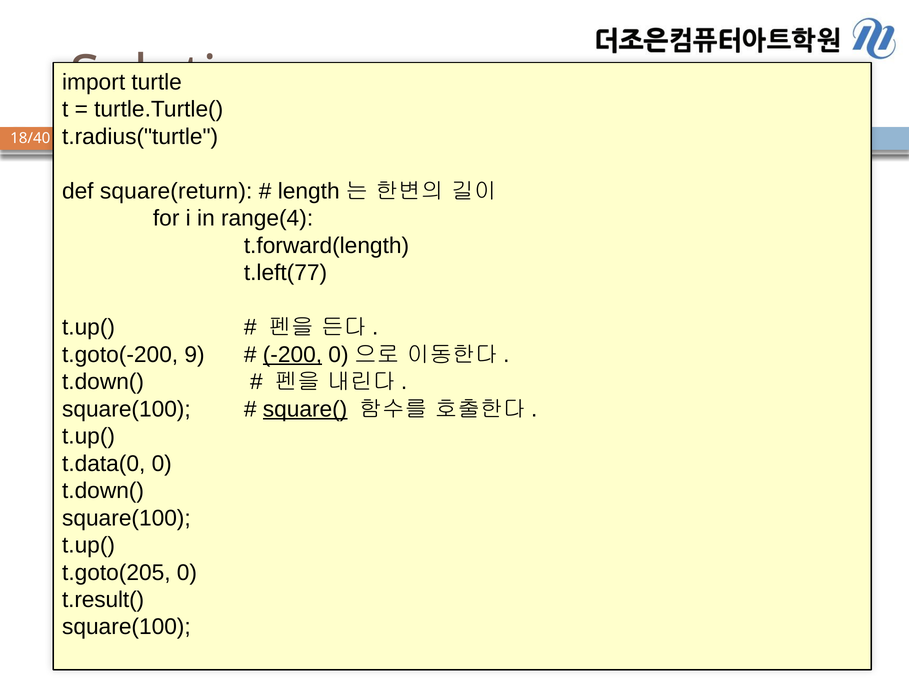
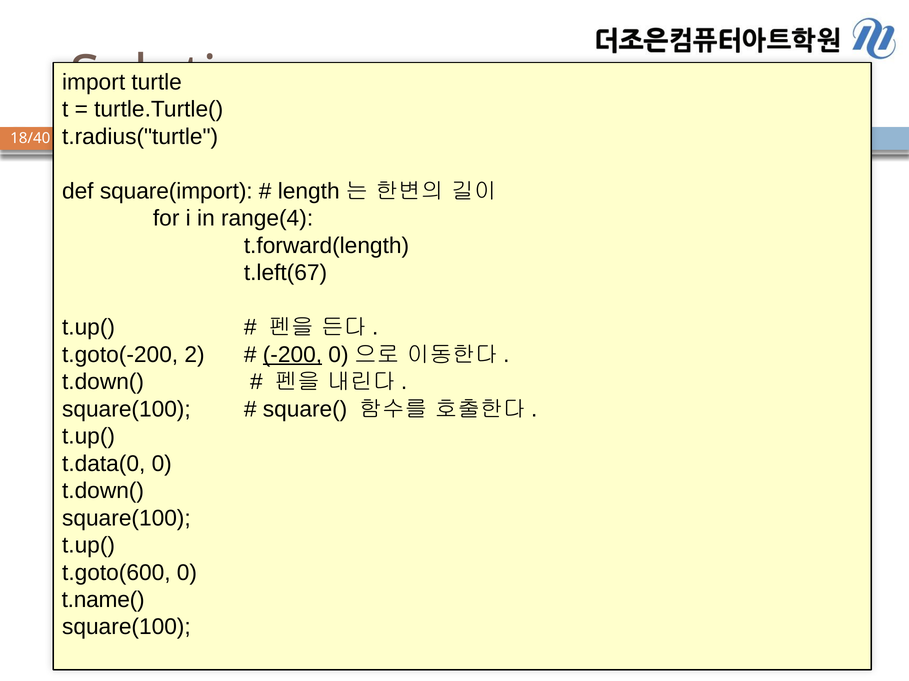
square(return: square(return -> square(import
t.left(77: t.left(77 -> t.left(67
9: 9 -> 2
square( underline: present -> none
t.goto(205: t.goto(205 -> t.goto(600
t.result(: t.result( -> t.name(
